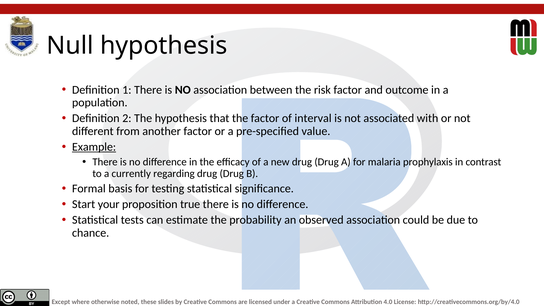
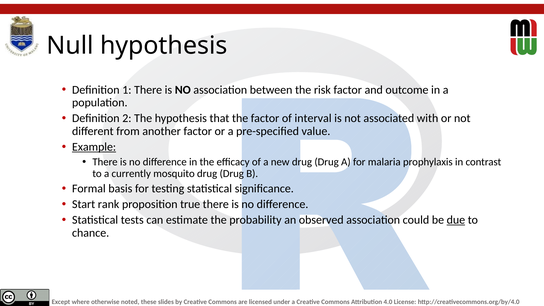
regarding: regarding -> mosquito
your: your -> rank
due underline: none -> present
